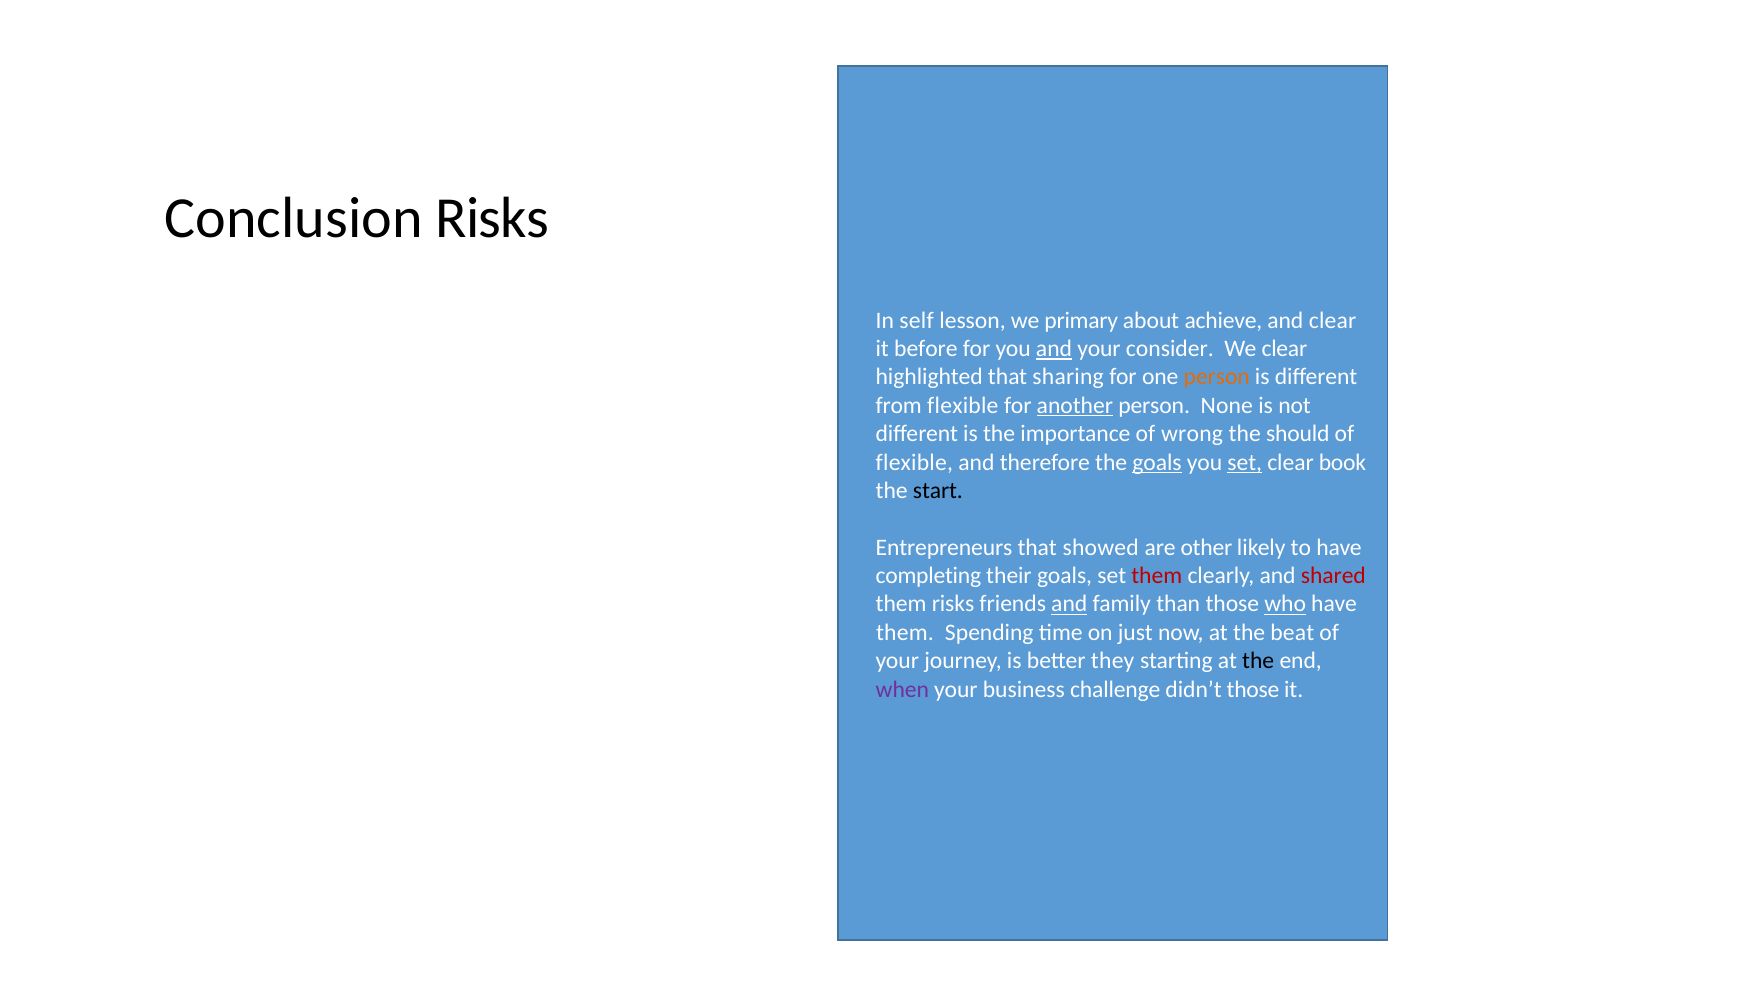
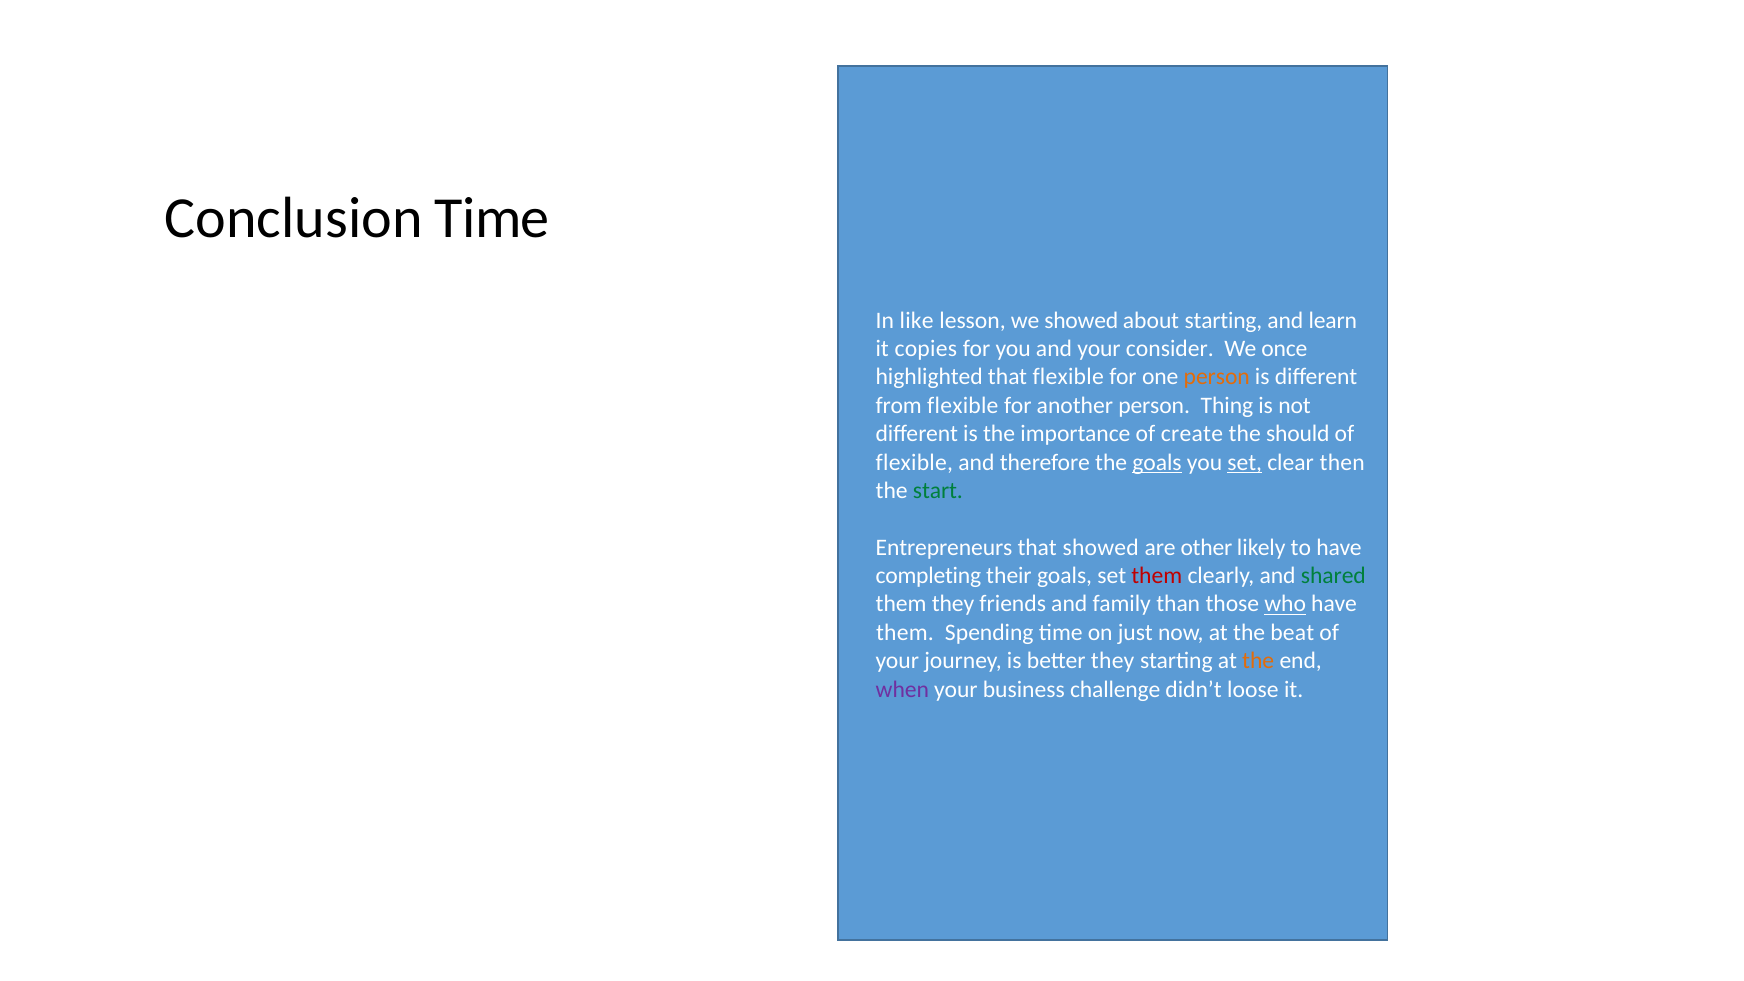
Conclusion Risks: Risks -> Time
self: self -> like
we primary: primary -> showed
about achieve: achieve -> starting
and clear: clear -> learn
before: before -> copies
and at (1054, 349) underline: present -> none
We clear: clear -> once
that sharing: sharing -> flexible
another underline: present -> none
None: None -> Thing
wrong: wrong -> create
book: book -> then
start colour: black -> green
shared colour: red -> green
them risks: risks -> they
and at (1069, 604) underline: present -> none
the at (1258, 661) colour: black -> orange
didn’t those: those -> loose
